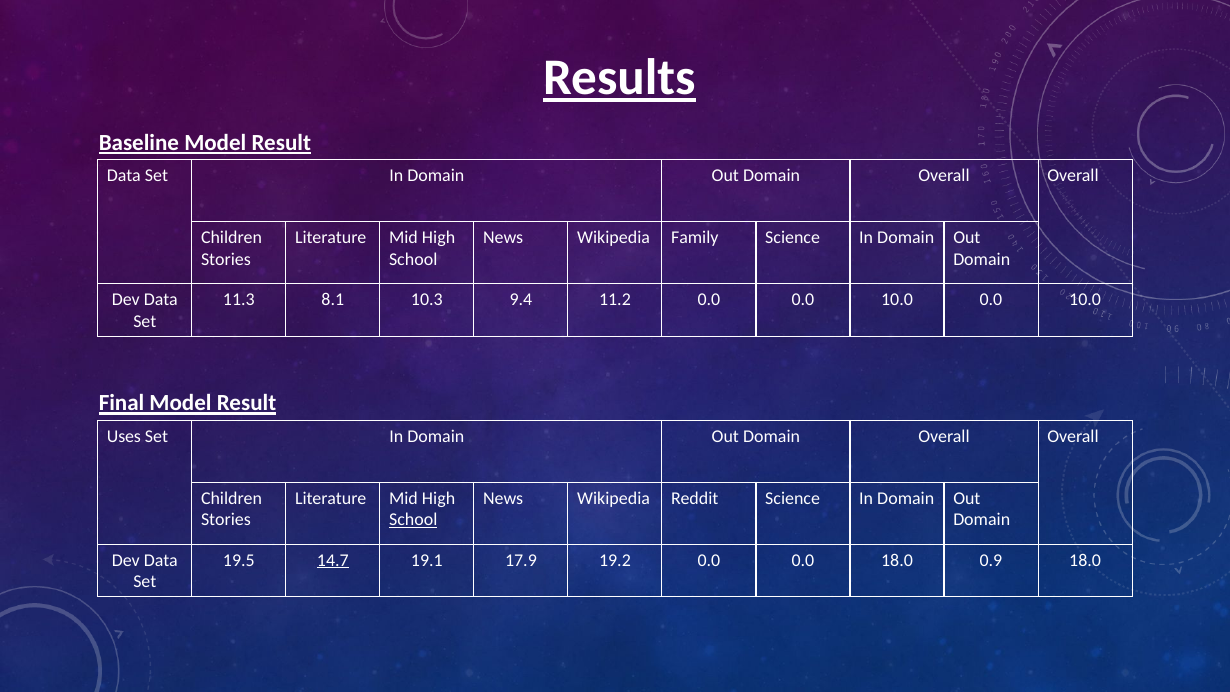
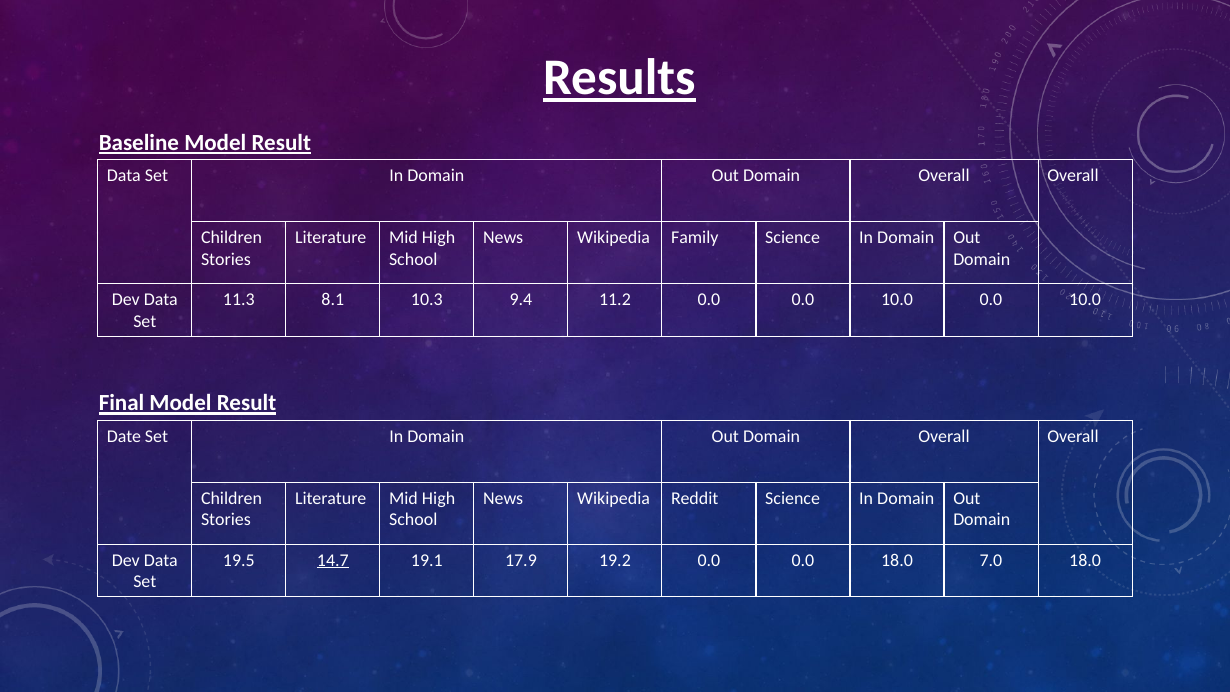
Uses: Uses -> Date
School at (413, 520) underline: present -> none
0.9: 0.9 -> 7.0
